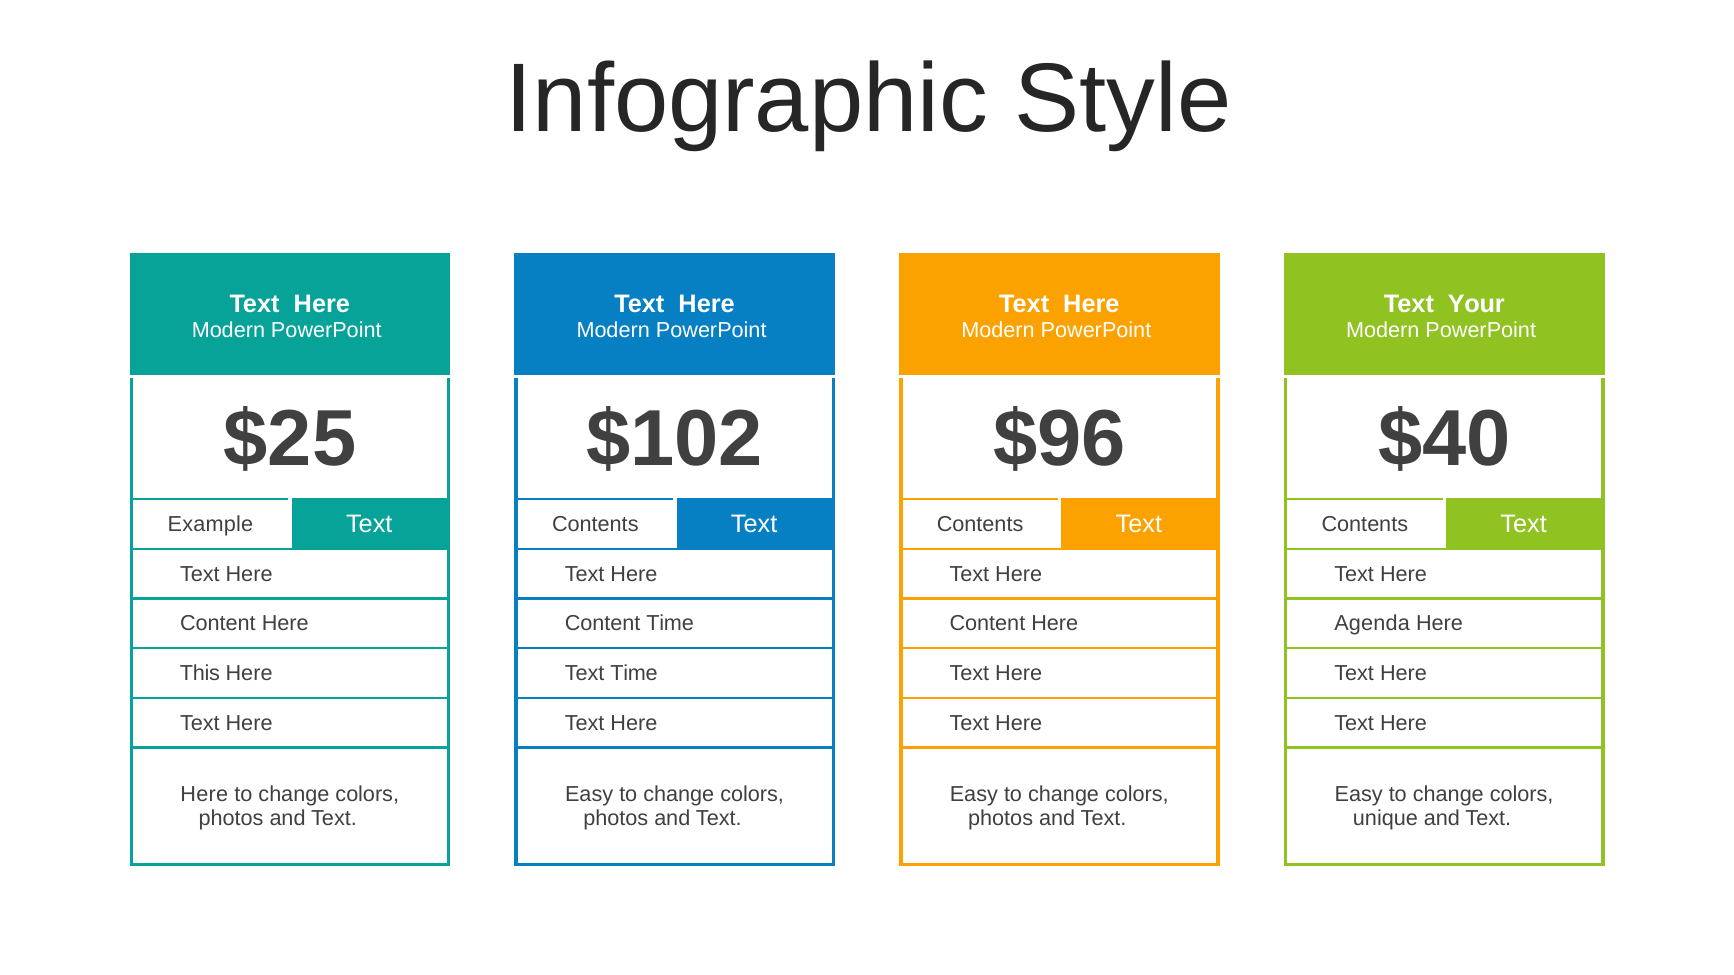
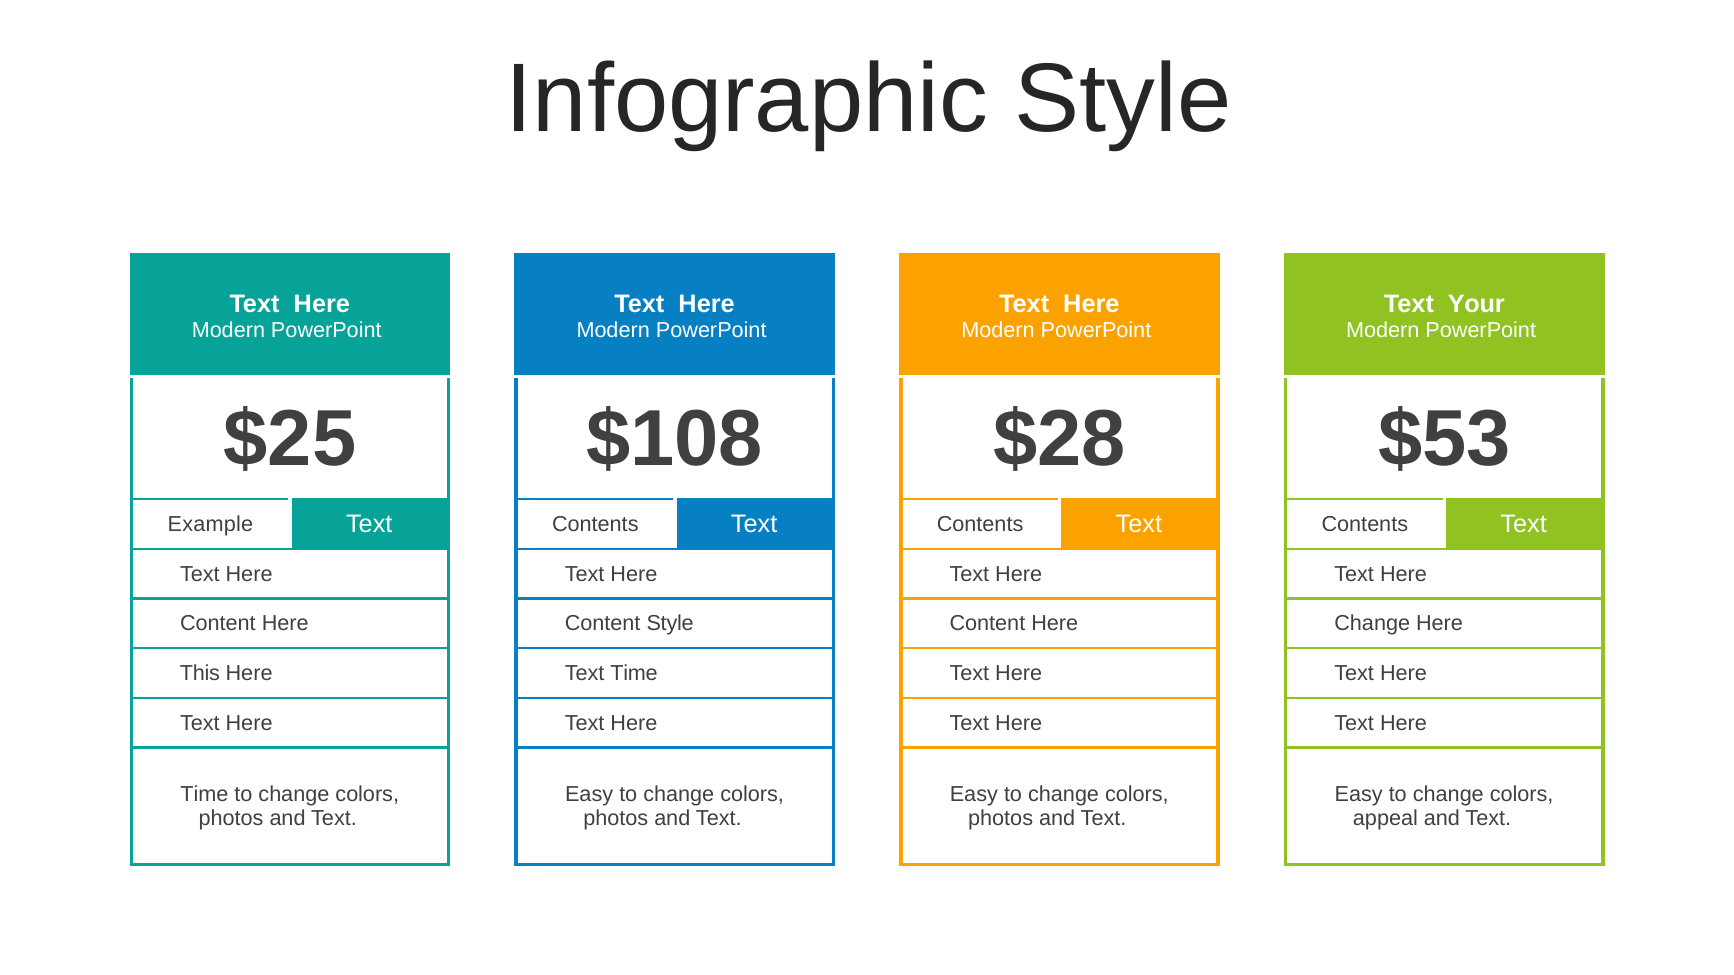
$102: $102 -> $108
$96: $96 -> $28
$40: $40 -> $53
Content Time: Time -> Style
Agenda at (1372, 624): Agenda -> Change
Here at (204, 795): Here -> Time
unique: unique -> appeal
